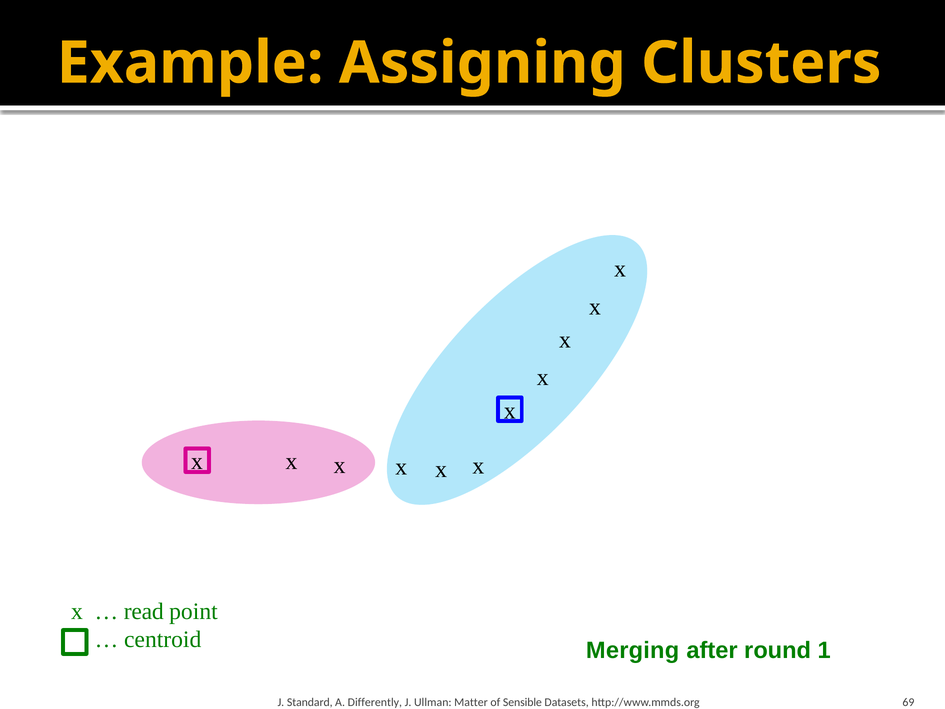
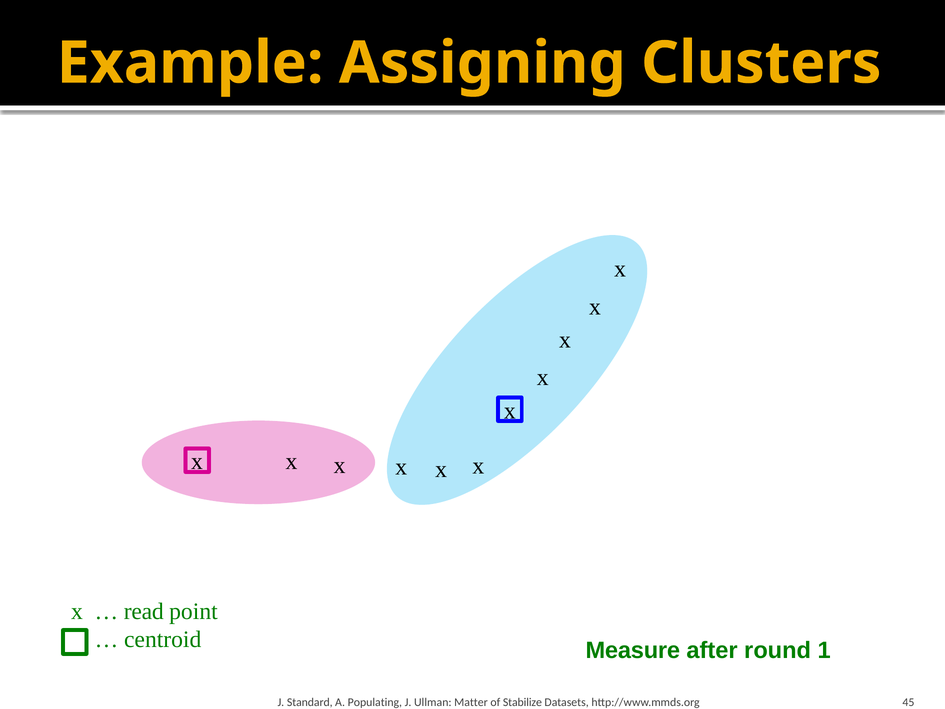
Merging: Merging -> Measure
Differently: Differently -> Populating
Sensible: Sensible -> Stabilize
69: 69 -> 45
